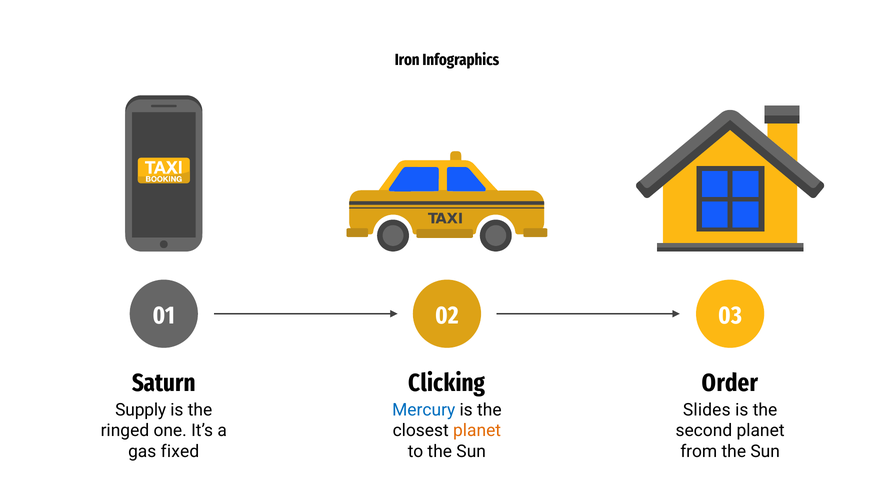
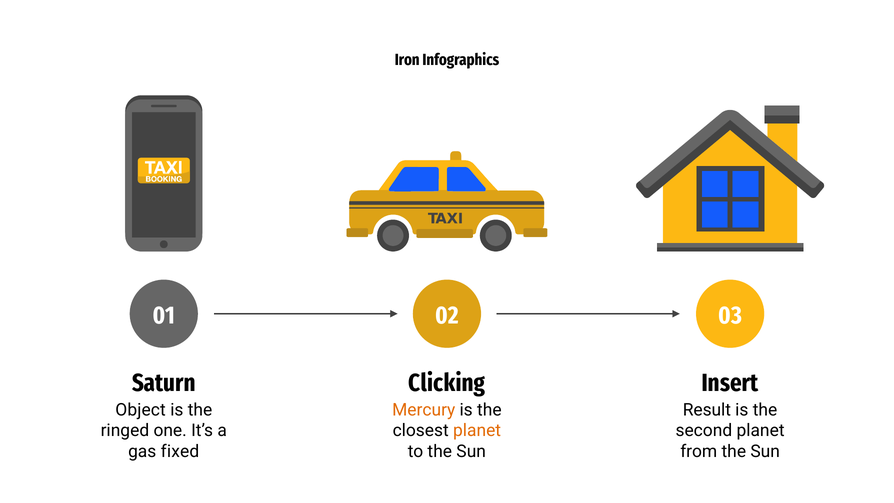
Order: Order -> Insert
Supply: Supply -> Object
Mercury colour: blue -> orange
Slides: Slides -> Result
